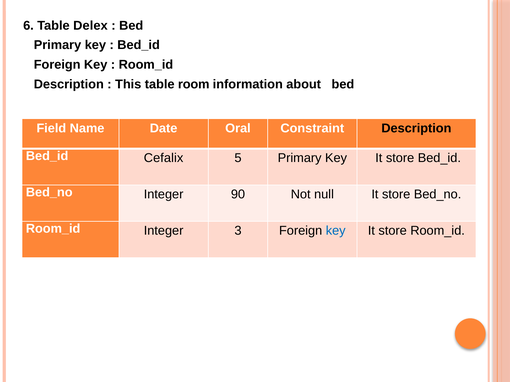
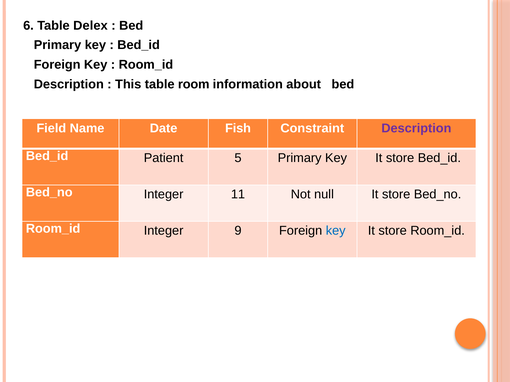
Oral: Oral -> Fish
Description at (416, 128) colour: black -> purple
Cefalix: Cefalix -> Patient
90: 90 -> 11
3: 3 -> 9
